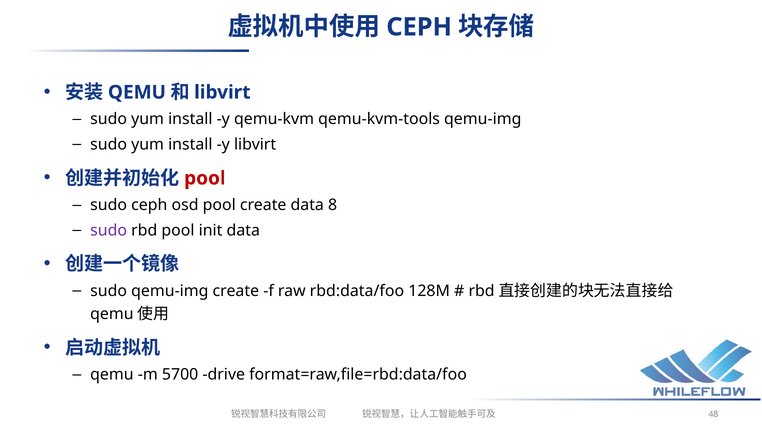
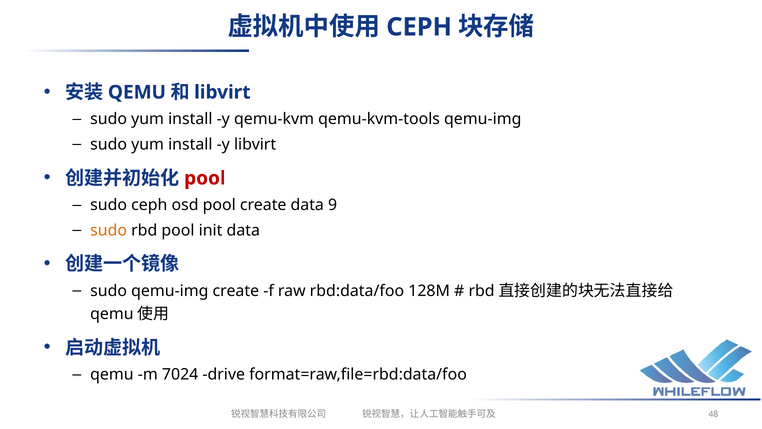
8: 8 -> 9
sudo at (109, 230) colour: purple -> orange
5700: 5700 -> 7024
